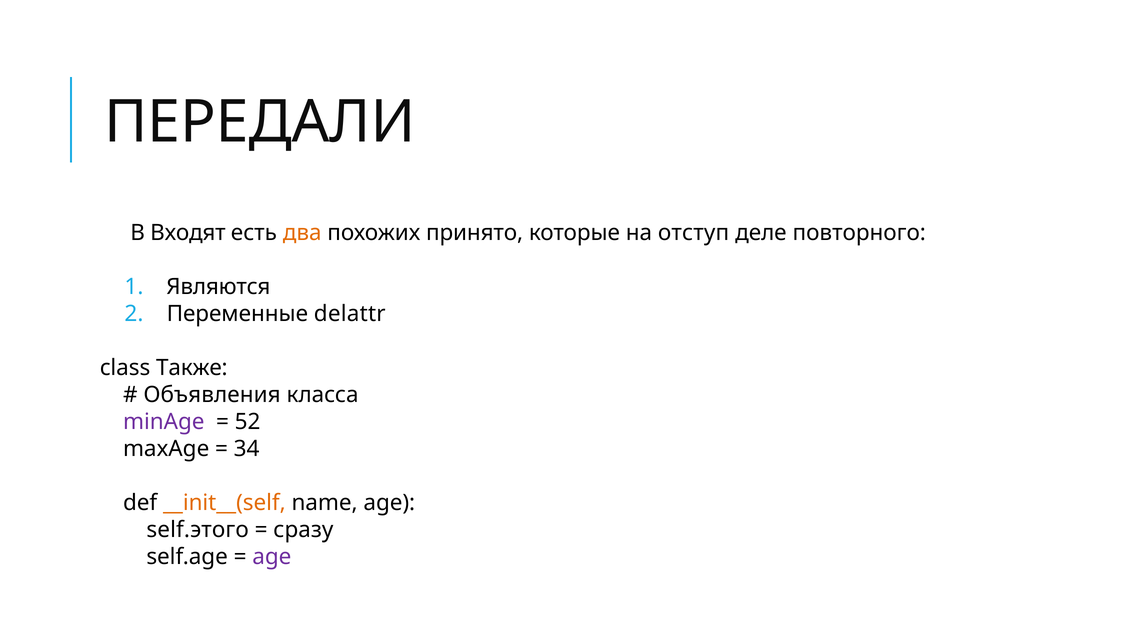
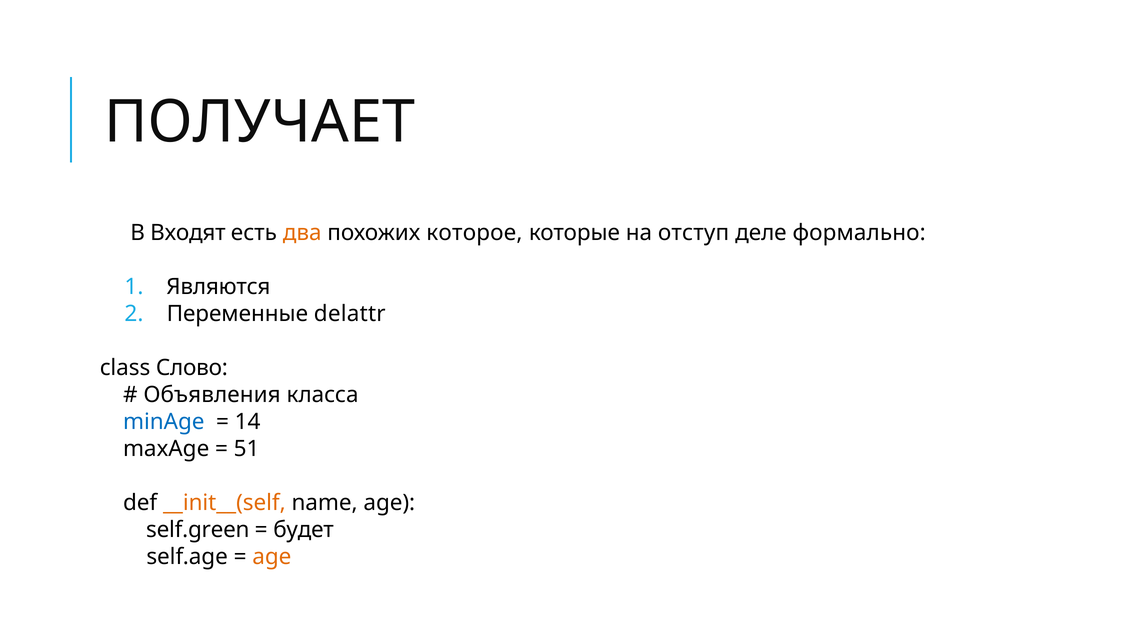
ПЕРЕДАЛИ: ПЕРЕДАЛИ -> ПОЛУЧАЕТ
принято: принято -> которое
повторного: повторного -> формально
Также: Также -> Слово
minAge colour: purple -> blue
52: 52 -> 14
34: 34 -> 51
self.этого: self.этого -> self.green
сразу: сразу -> будет
age at (272, 556) colour: purple -> orange
